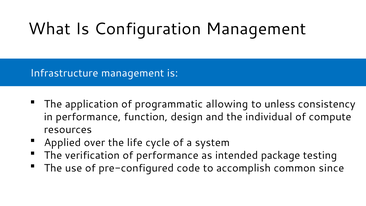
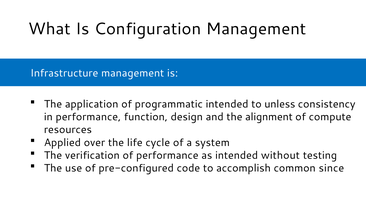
programmatic allowing: allowing -> intended
individual: individual -> alignment
package: package -> without
